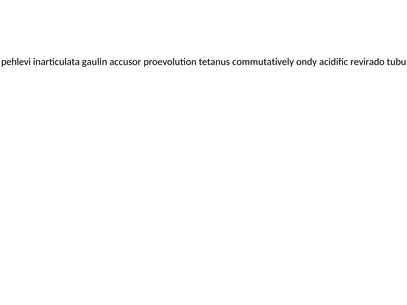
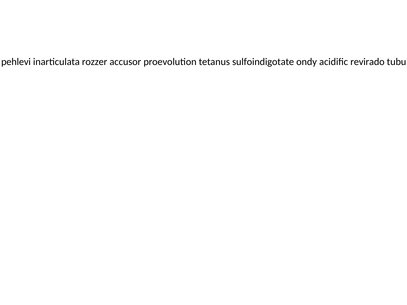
gaulin: gaulin -> rozzer
commutatively: commutatively -> sulfoindigotate
